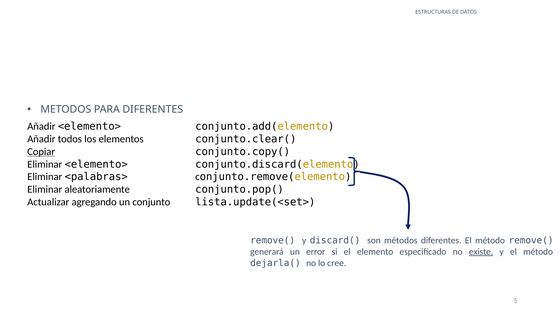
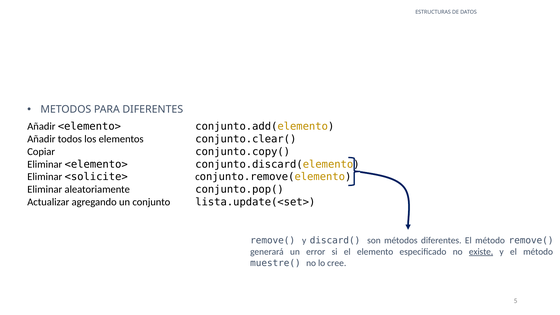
Copiar underline: present -> none
<palabras>: <palabras> -> <solicite>
dejarla(: dejarla( -> muestre(
